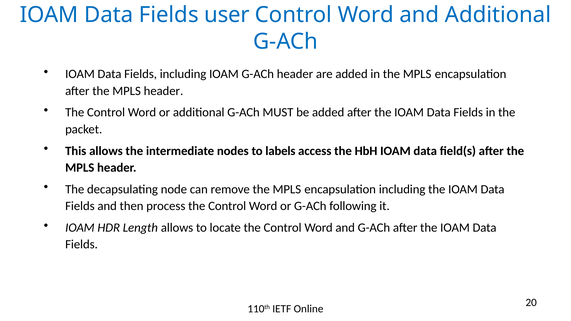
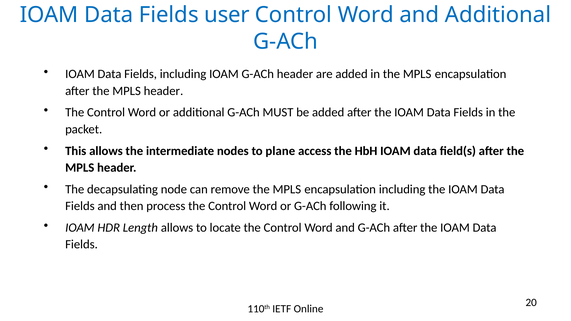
labels: labels -> plane
